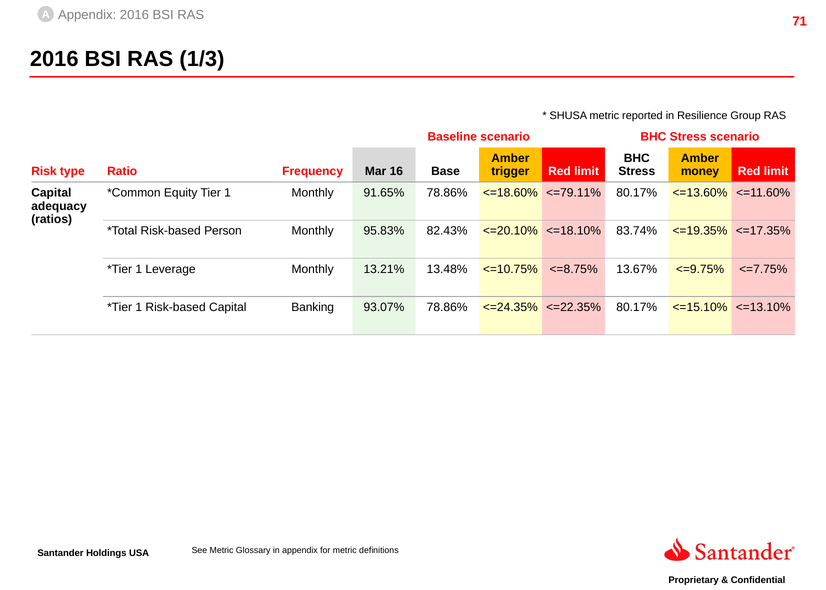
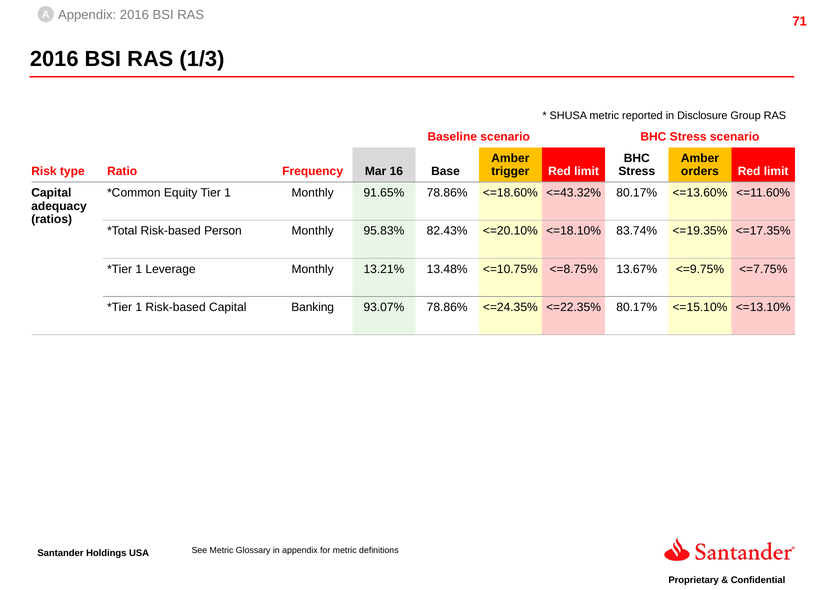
Resilience: Resilience -> Disclosure
money: money -> orders
<=79.11%: <=79.11% -> <=43.32%
